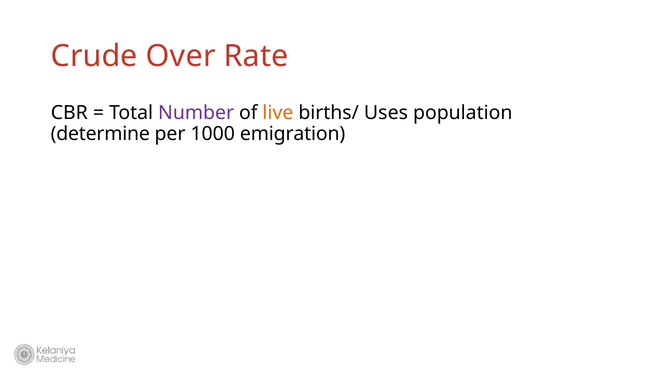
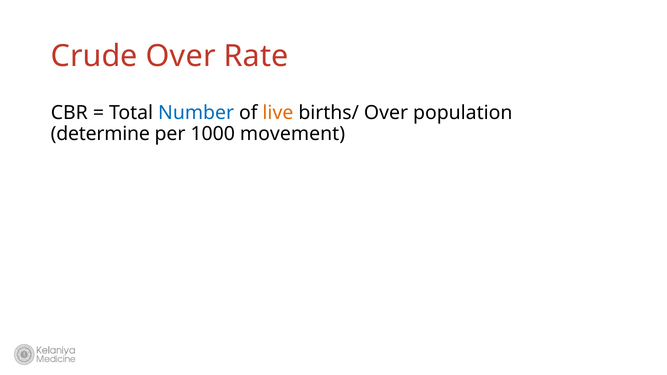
Number colour: purple -> blue
births/ Uses: Uses -> Over
emigration: emigration -> movement
